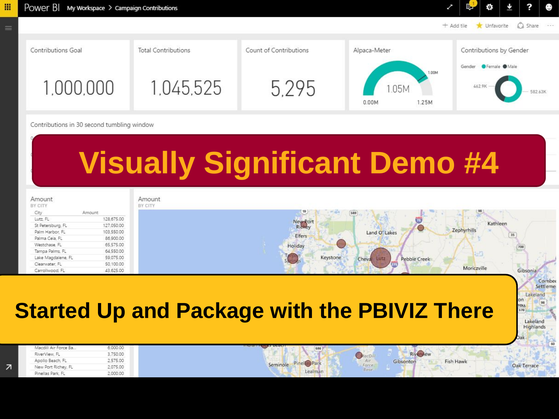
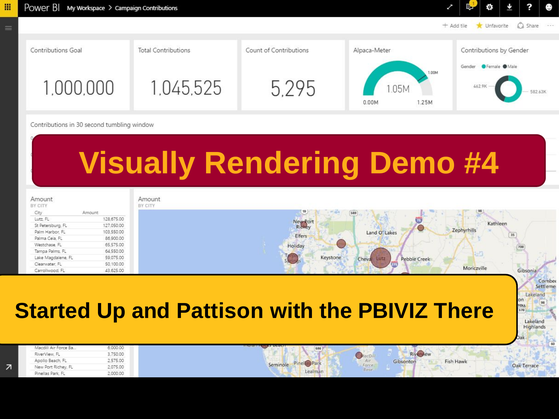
Significant: Significant -> Rendering
Package: Package -> Pattison
